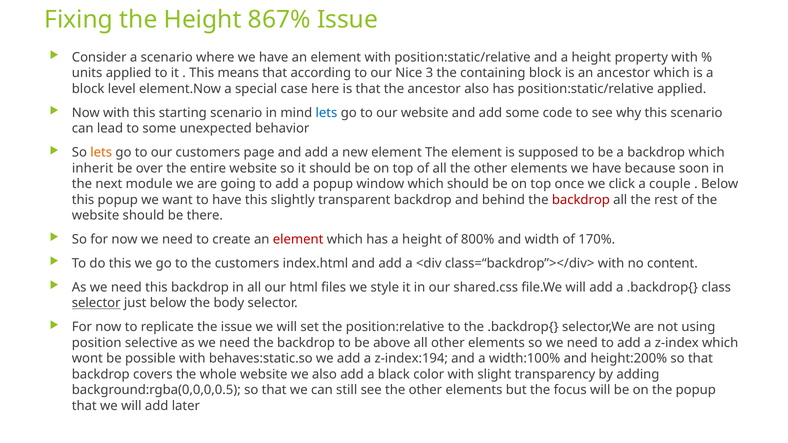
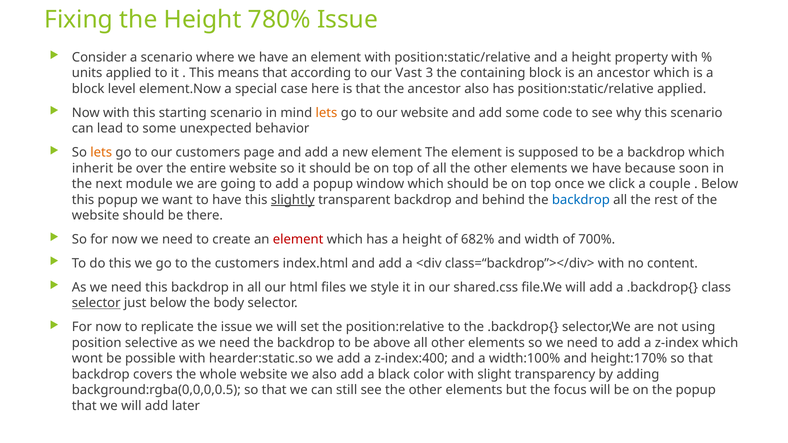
867%: 867% -> 780%
Nice: Nice -> Vast
lets at (326, 113) colour: blue -> orange
slightly underline: none -> present
backdrop at (581, 200) colour: red -> blue
800%: 800% -> 682%
170%: 170% -> 700%
behaves:static.so: behaves:static.so -> hearder:static.so
z-index:194: z-index:194 -> z-index:400
height:200%: height:200% -> height:170%
